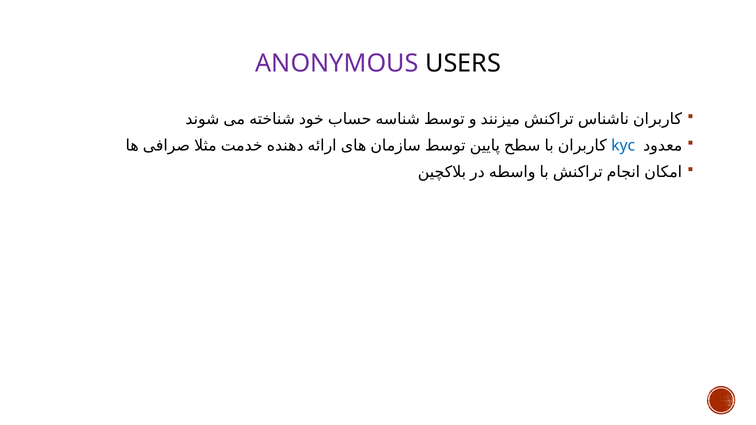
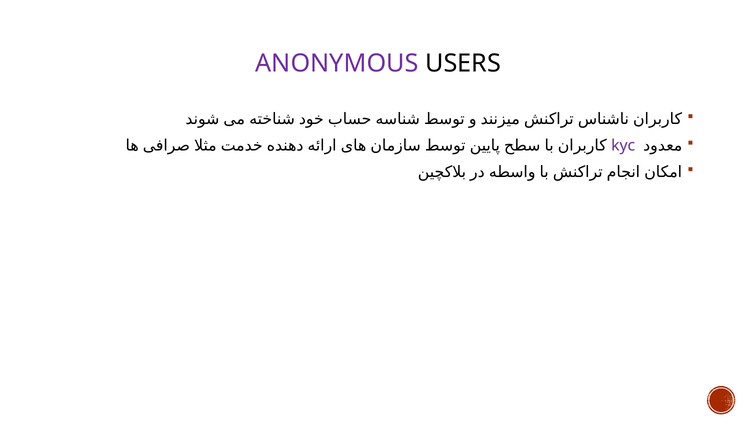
kyc colour: blue -> purple
